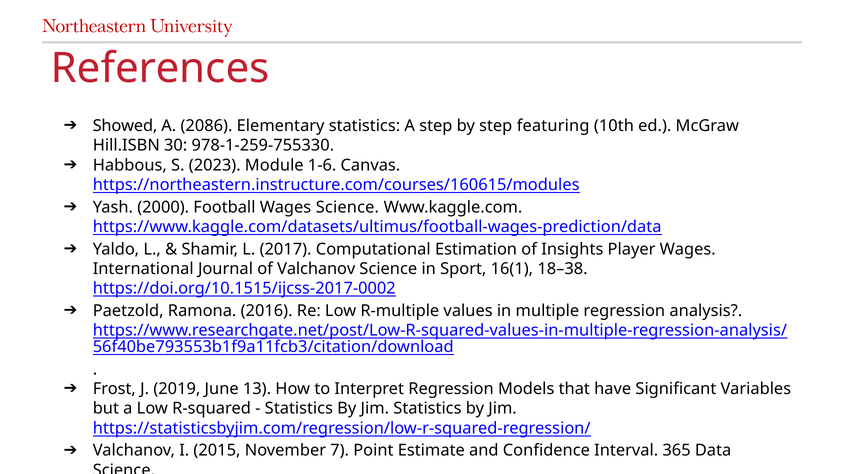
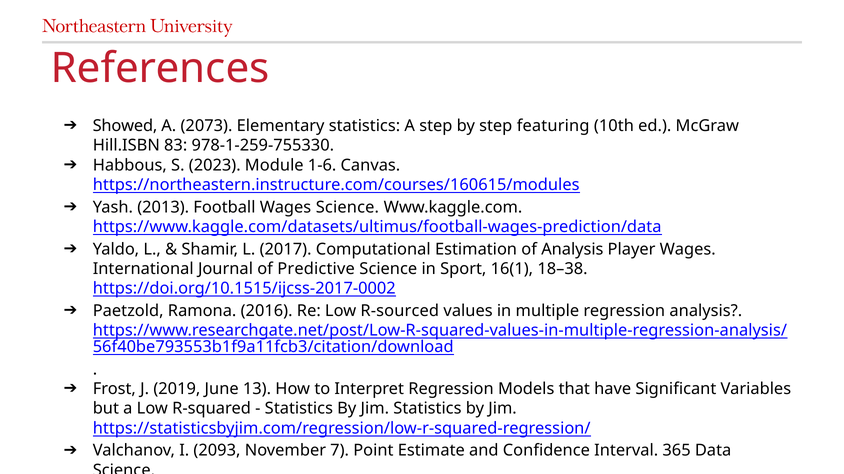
2086: 2086 -> 2073
30: 30 -> 83
2000: 2000 -> 2013
of Insights: Insights -> Analysis
of Valchanov: Valchanov -> Predictive
R-multiple: R-multiple -> R-sourced
2015: 2015 -> 2093
